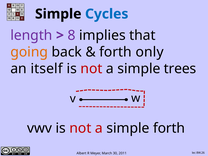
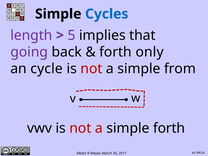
8: 8 -> 5
going colour: orange -> purple
itself: itself -> cycle
trees: trees -> from
